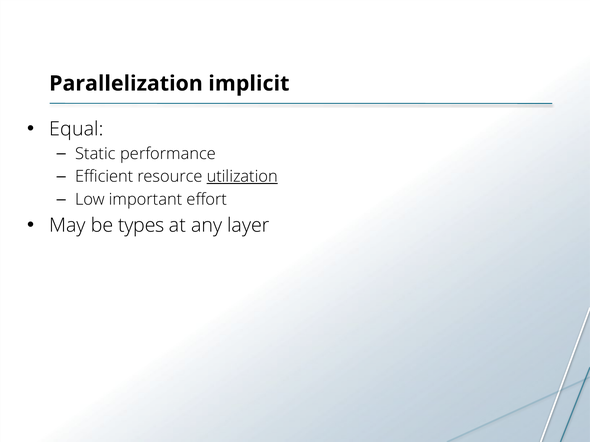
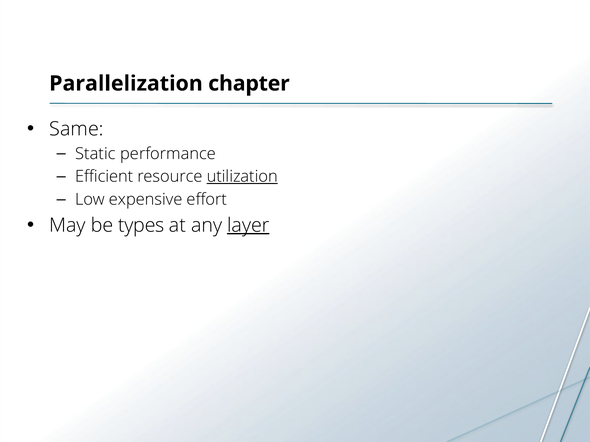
implicit: implicit -> chapter
Equal: Equal -> Same
important: important -> expensive
layer underline: none -> present
